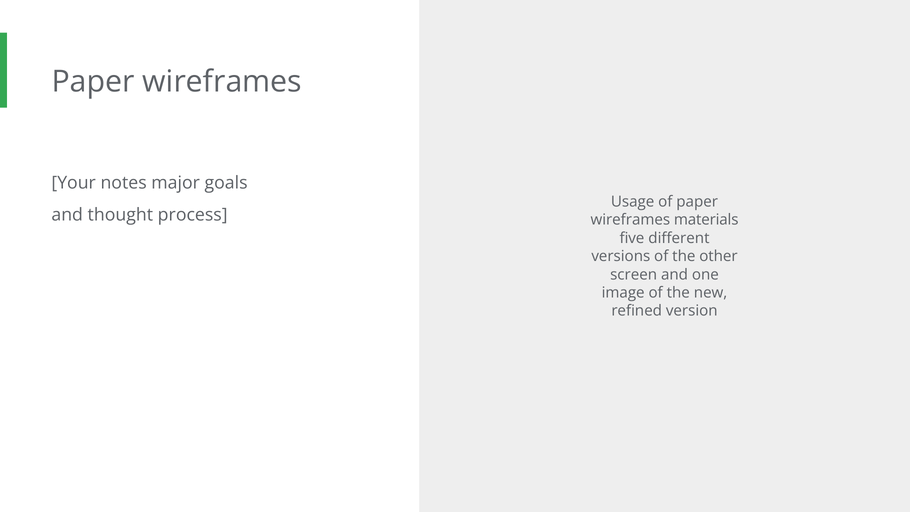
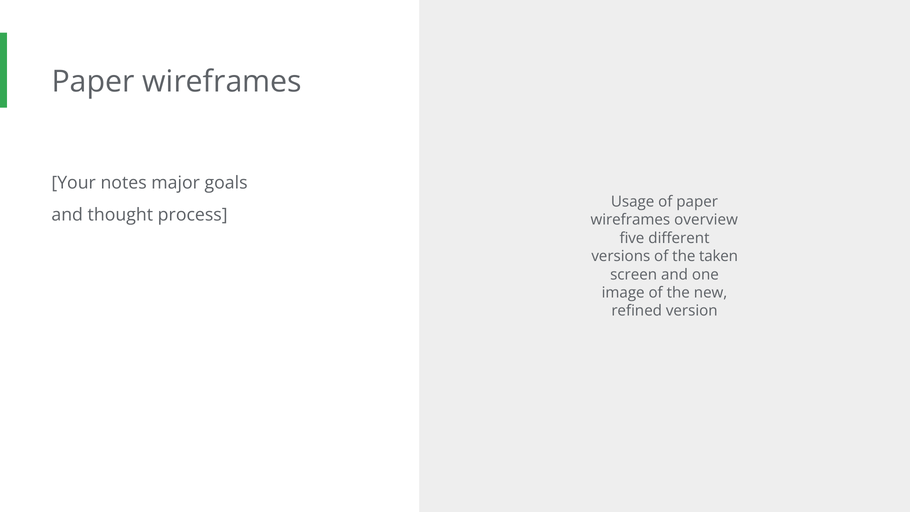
materials: materials -> overview
other: other -> taken
